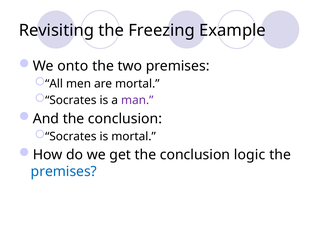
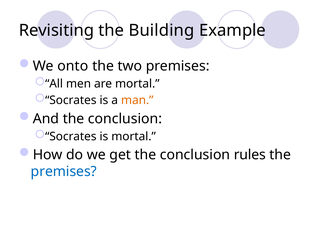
Freezing: Freezing -> Building
man colour: purple -> orange
logic: logic -> rules
